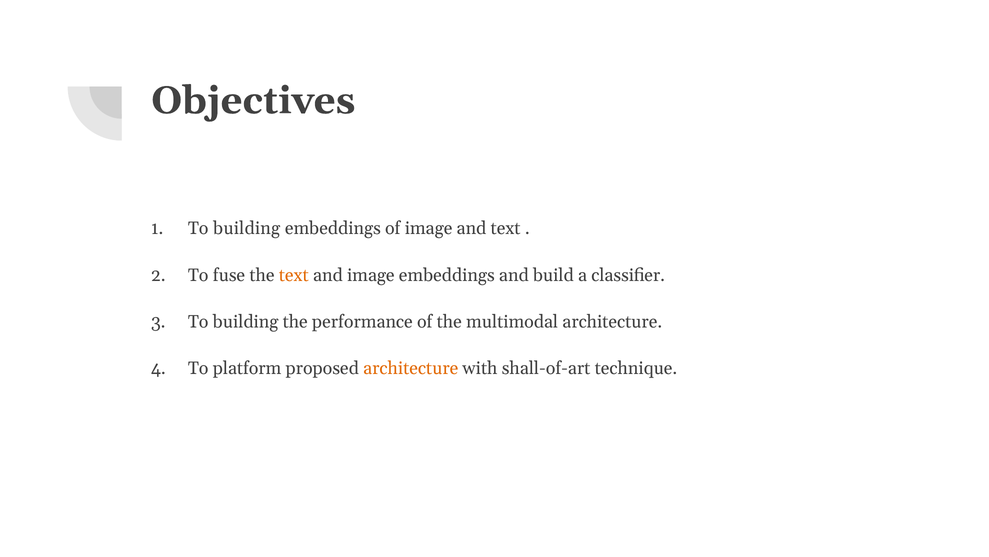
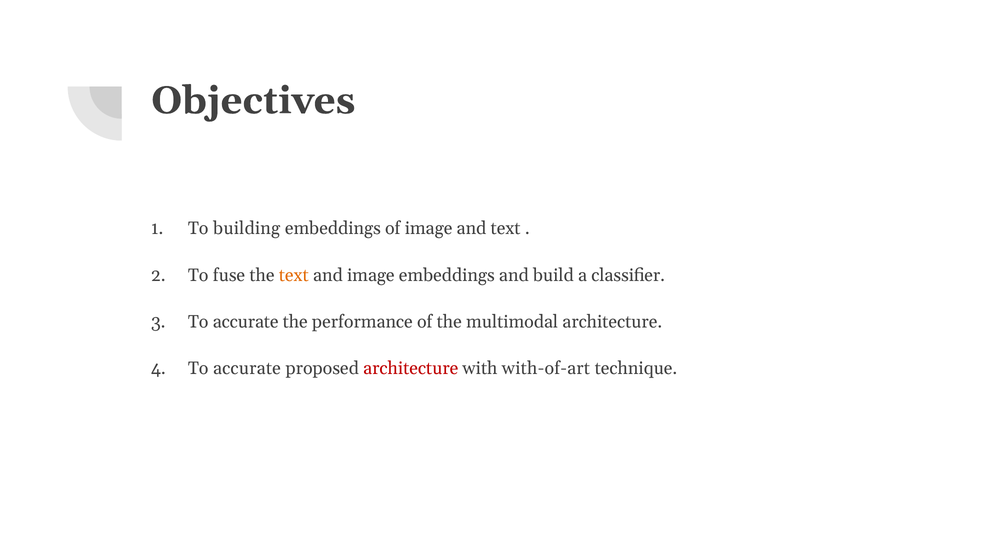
building at (246, 321): building -> accurate
platform at (247, 368): platform -> accurate
architecture at (411, 368) colour: orange -> red
shall-of-art: shall-of-art -> with-of-art
